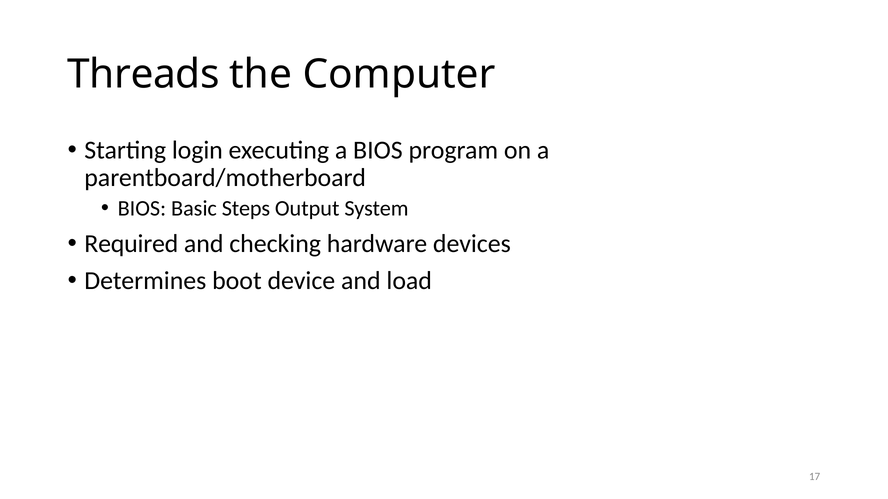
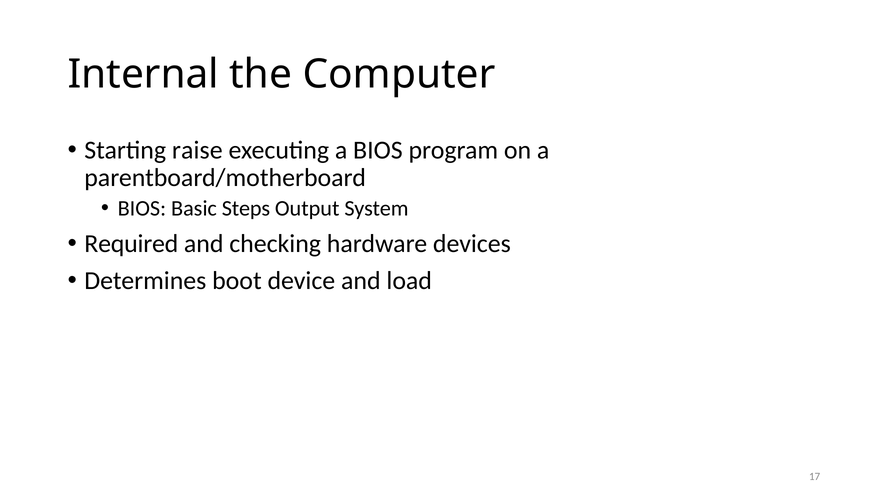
Threads: Threads -> Internal
login: login -> raise
